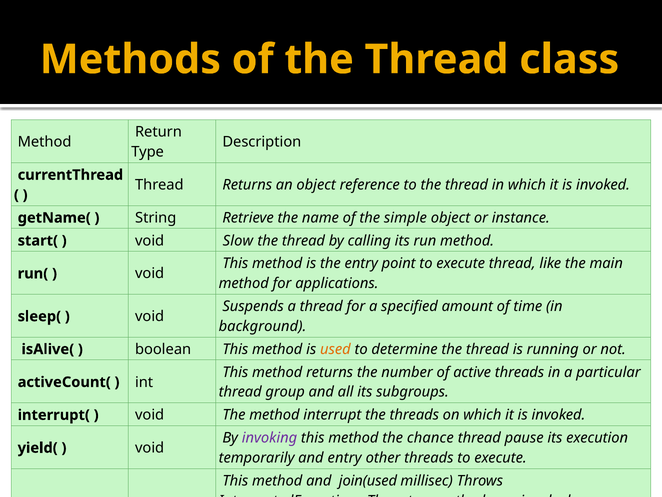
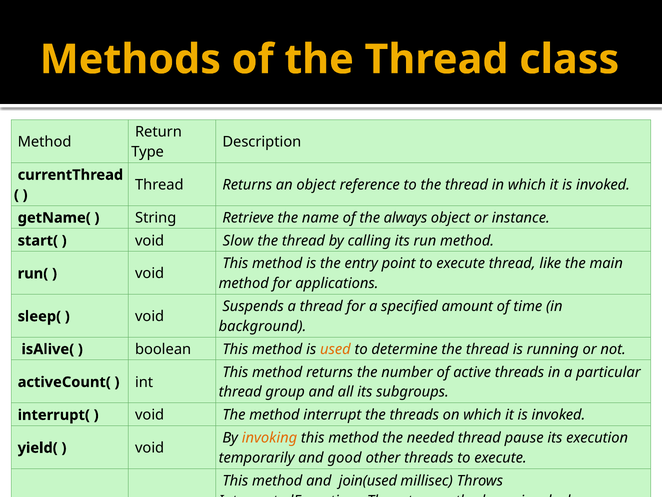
simple: simple -> always
invoking colour: purple -> orange
chance: chance -> needed
and entry: entry -> good
